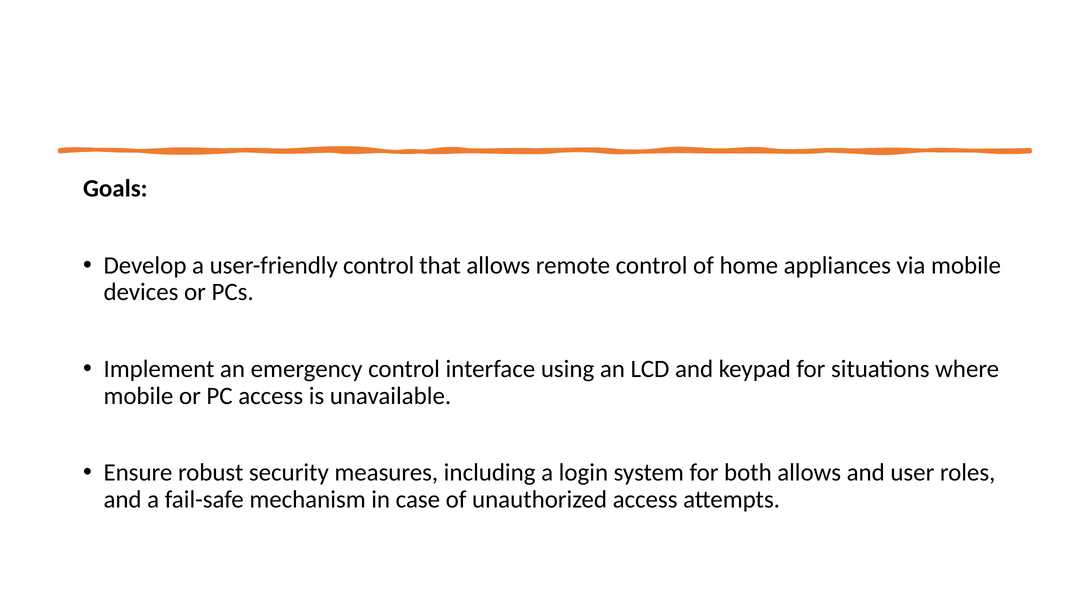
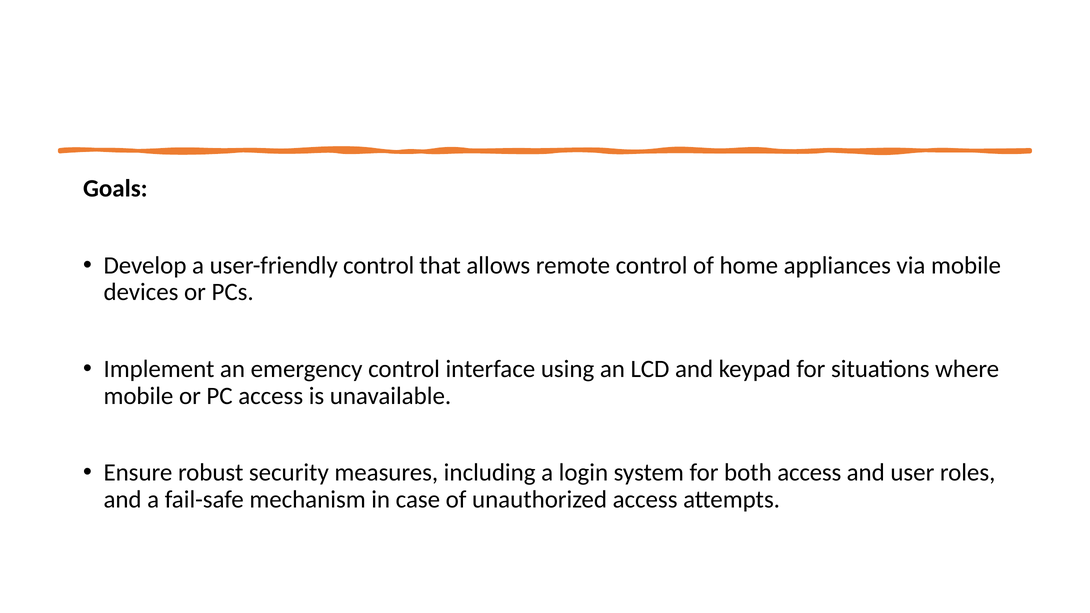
both allows: allows -> access
